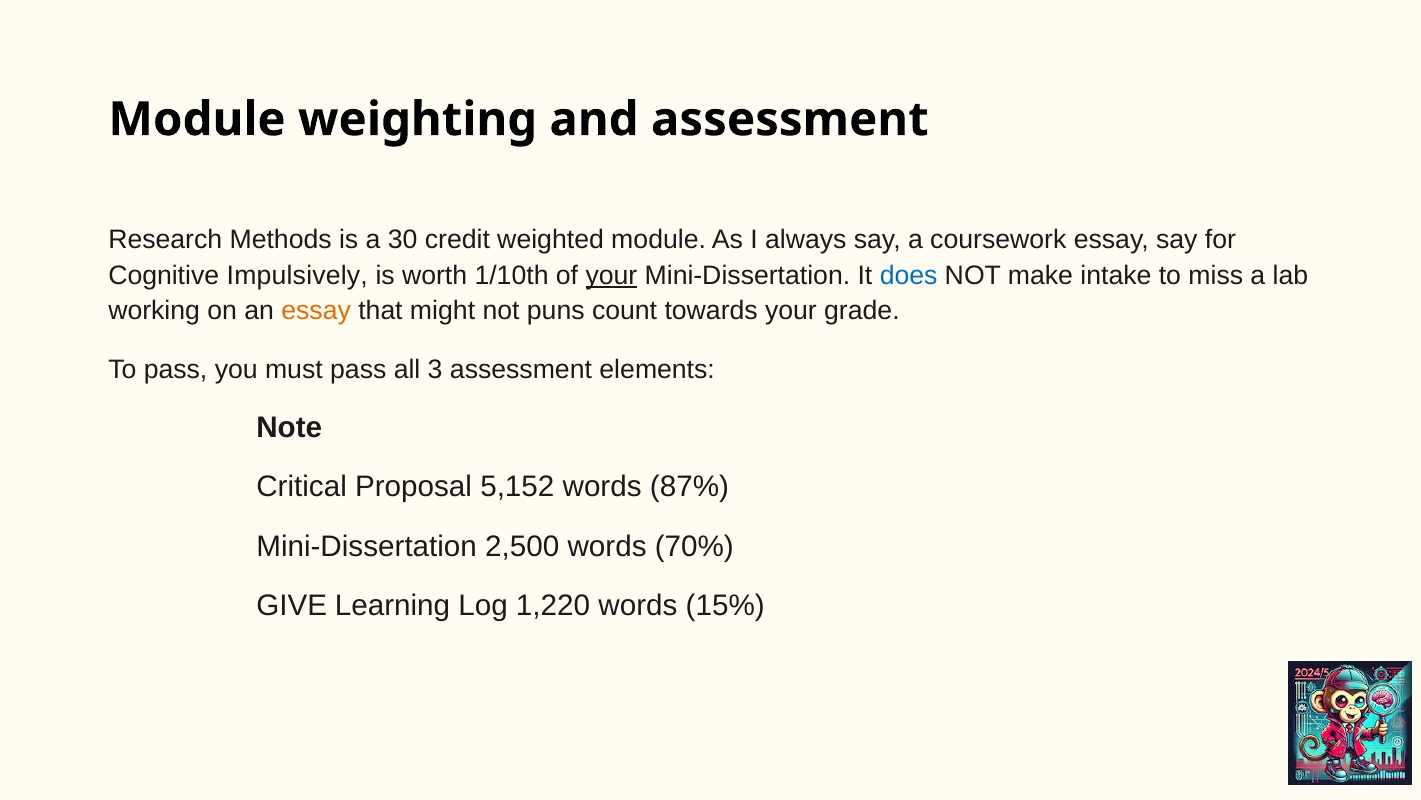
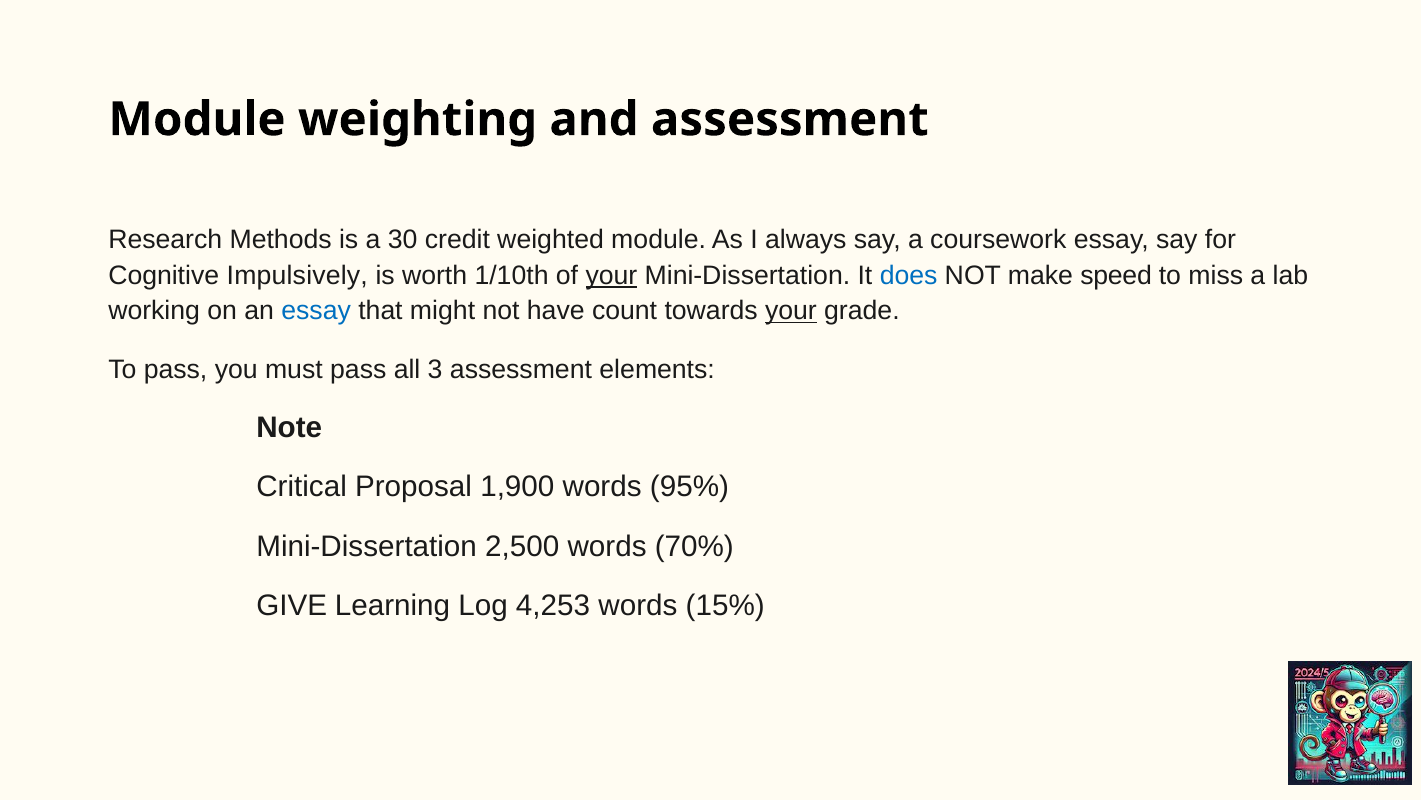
intake: intake -> speed
essay at (316, 311) colour: orange -> blue
puns: puns -> have
your at (791, 311) underline: none -> present
5,152: 5,152 -> 1,900
87%: 87% -> 95%
1,220: 1,220 -> 4,253
